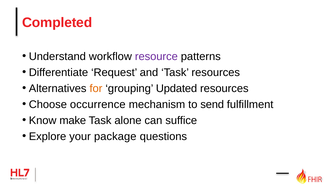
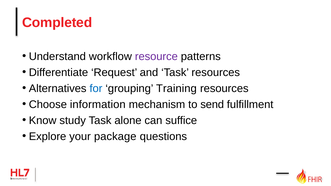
for colour: orange -> blue
Updated: Updated -> Training
occurrence: occurrence -> information
make: make -> study
